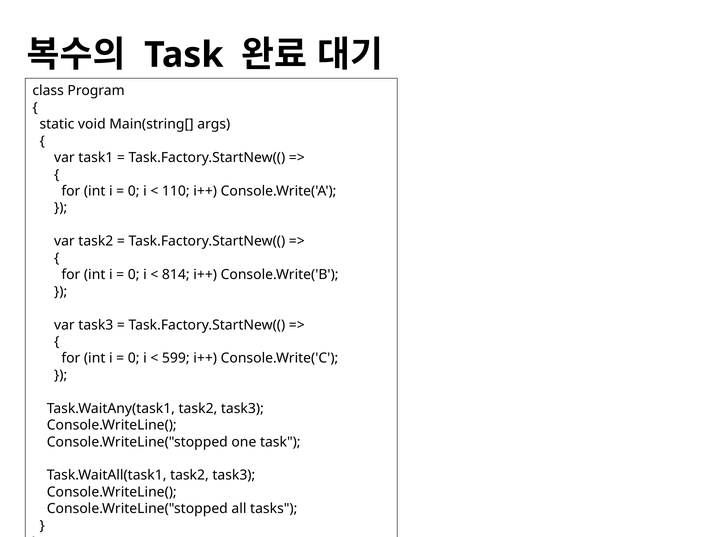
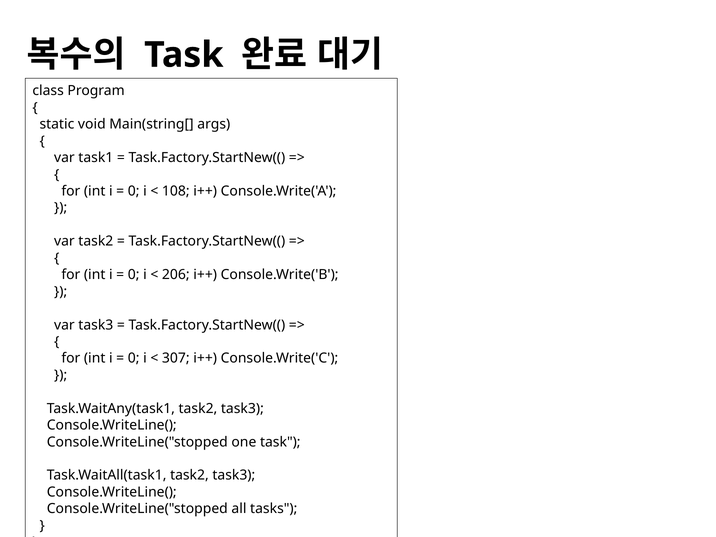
110: 110 -> 108
814: 814 -> 206
599: 599 -> 307
